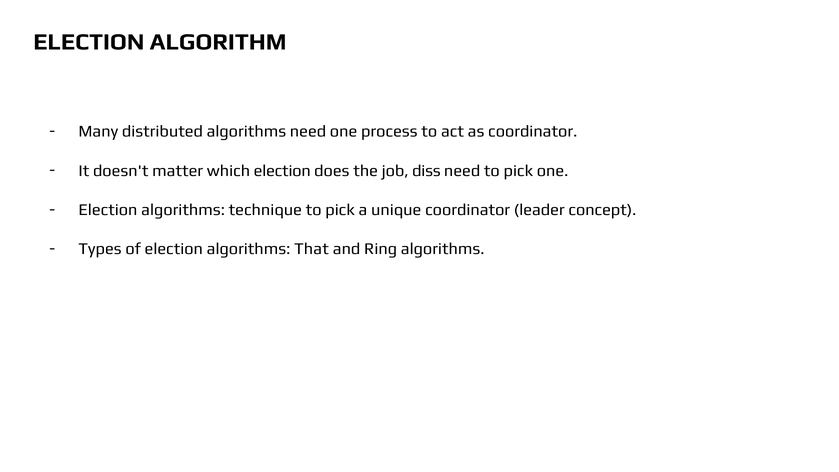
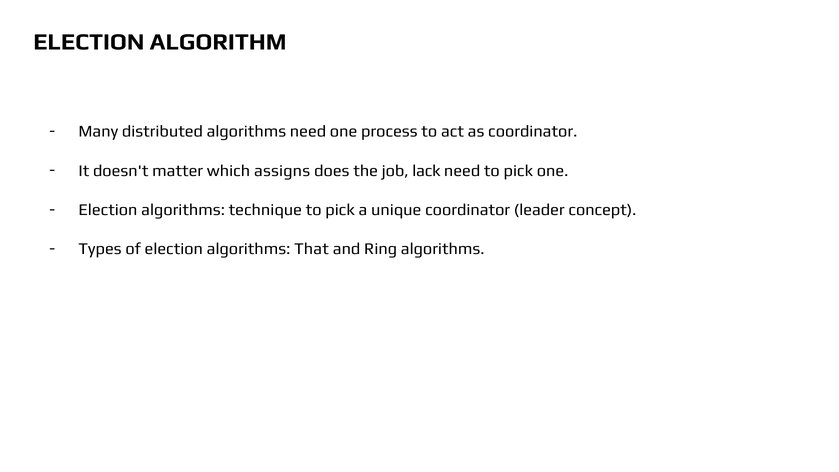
which election: election -> assigns
diss: diss -> lack
